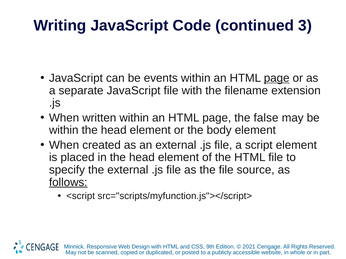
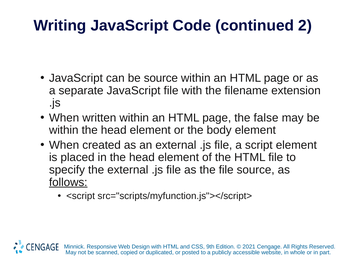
3: 3 -> 2
be events: events -> source
page at (277, 78) underline: present -> none
